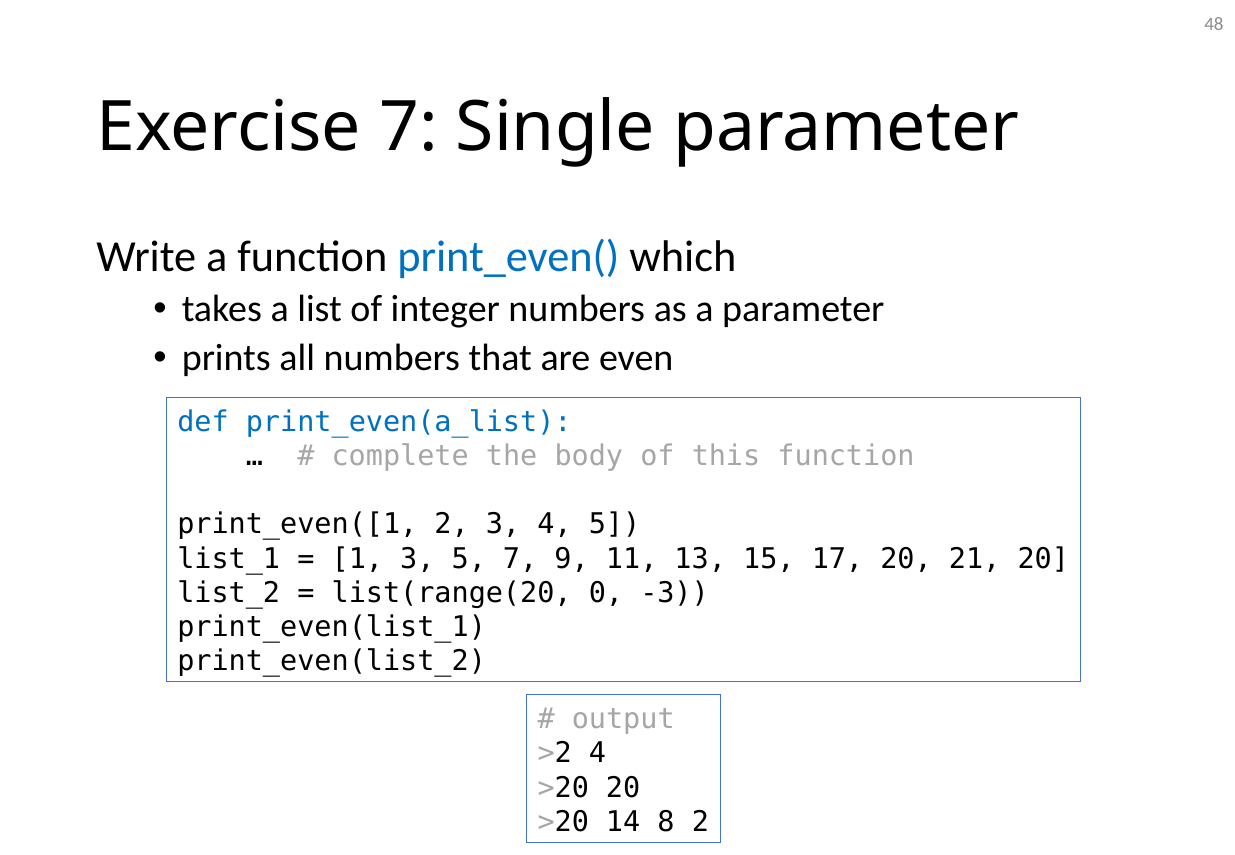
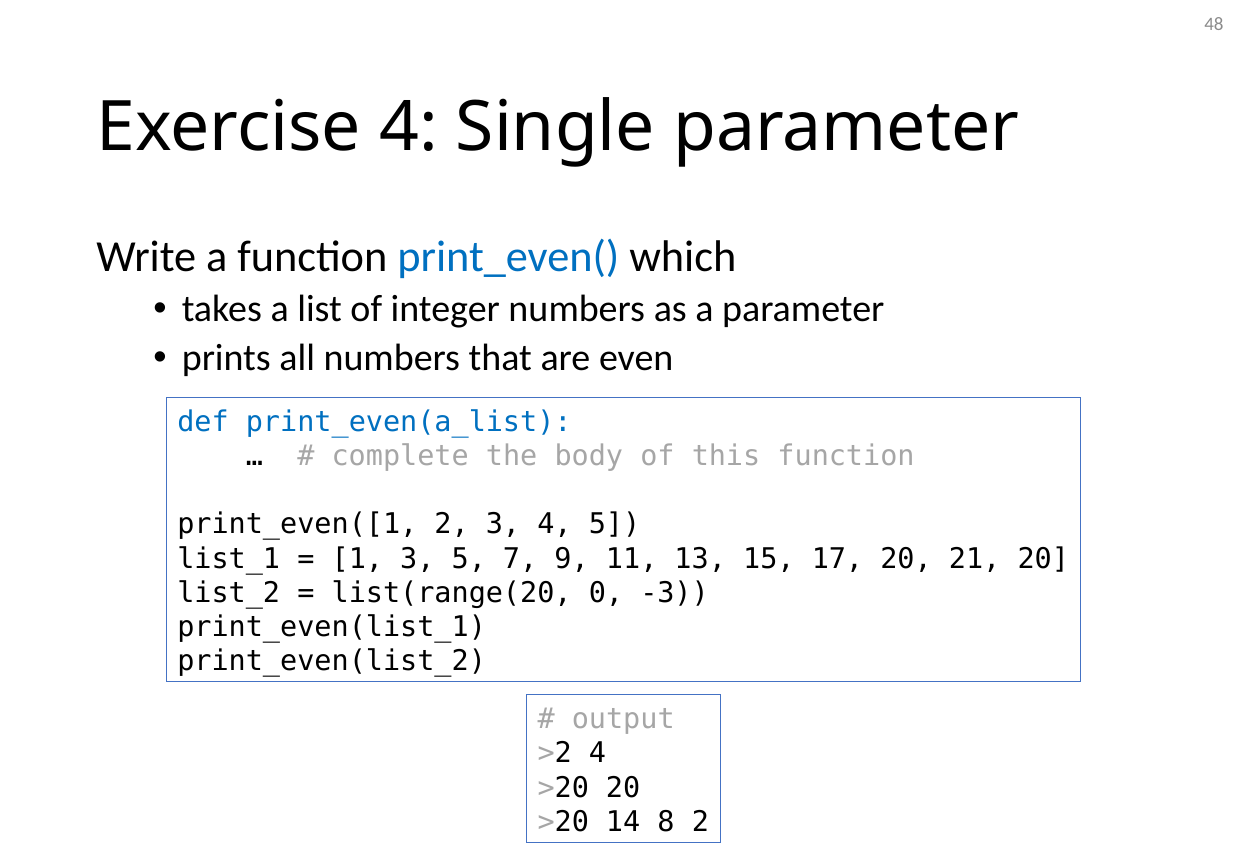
Exercise 7: 7 -> 4
